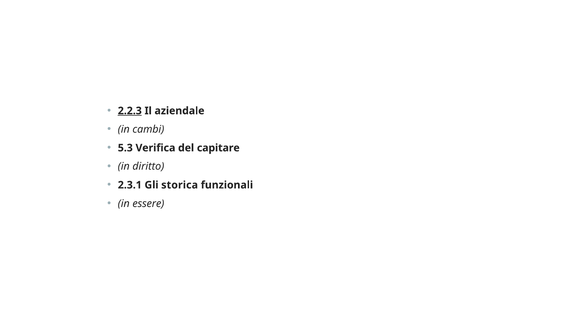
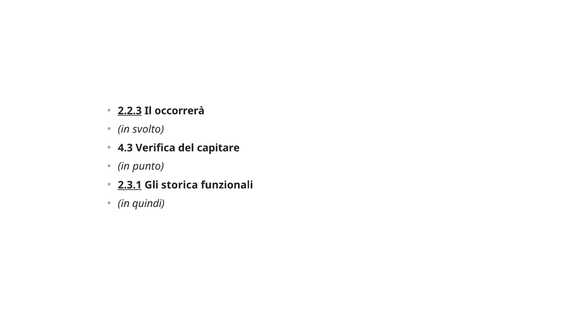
aziendale: aziendale -> occorrerà
cambi: cambi -> svolto
5.3: 5.3 -> 4.3
diritto: diritto -> punto
2.3.1 underline: none -> present
essere: essere -> quindi
